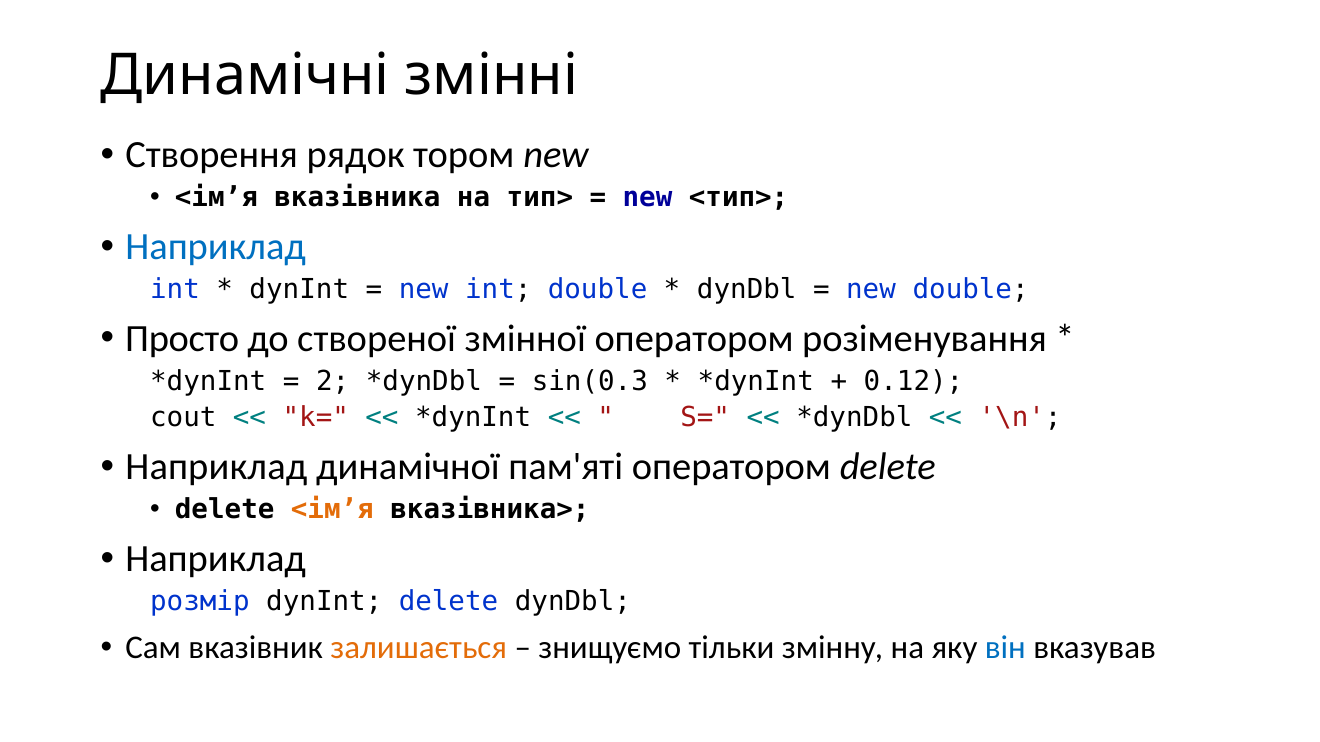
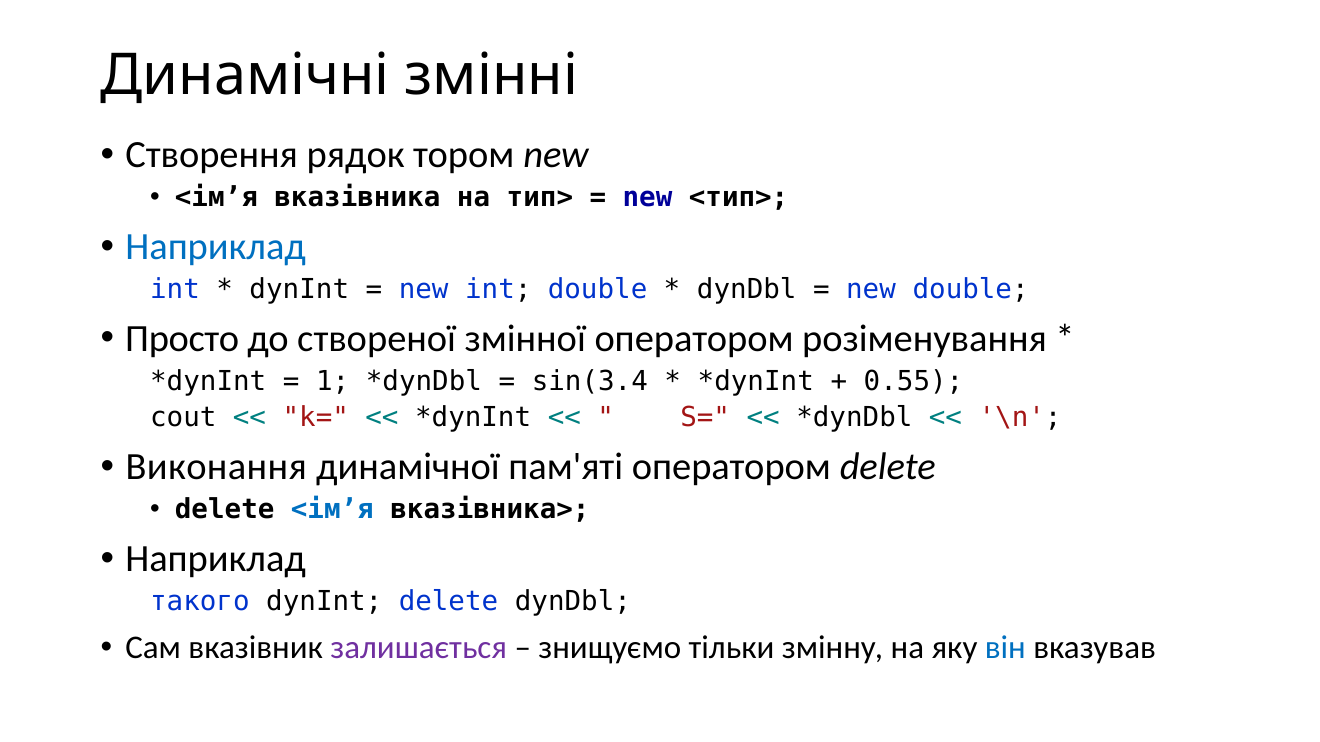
2: 2 -> 1
sin(0.3: sin(0.3 -> sin(3.4
0.12: 0.12 -> 0.55
Наприклад at (216, 467): Наприклад -> Виконання
<ім’я at (332, 510) colour: orange -> blue
розмір: розмір -> такого
залишається colour: orange -> purple
